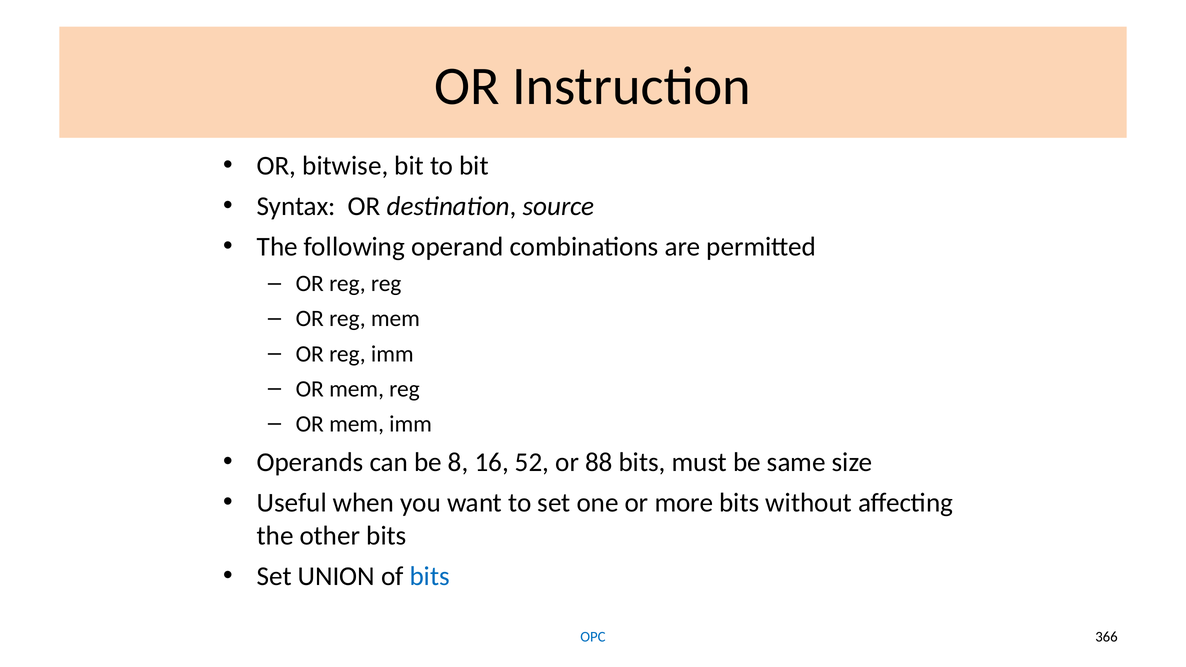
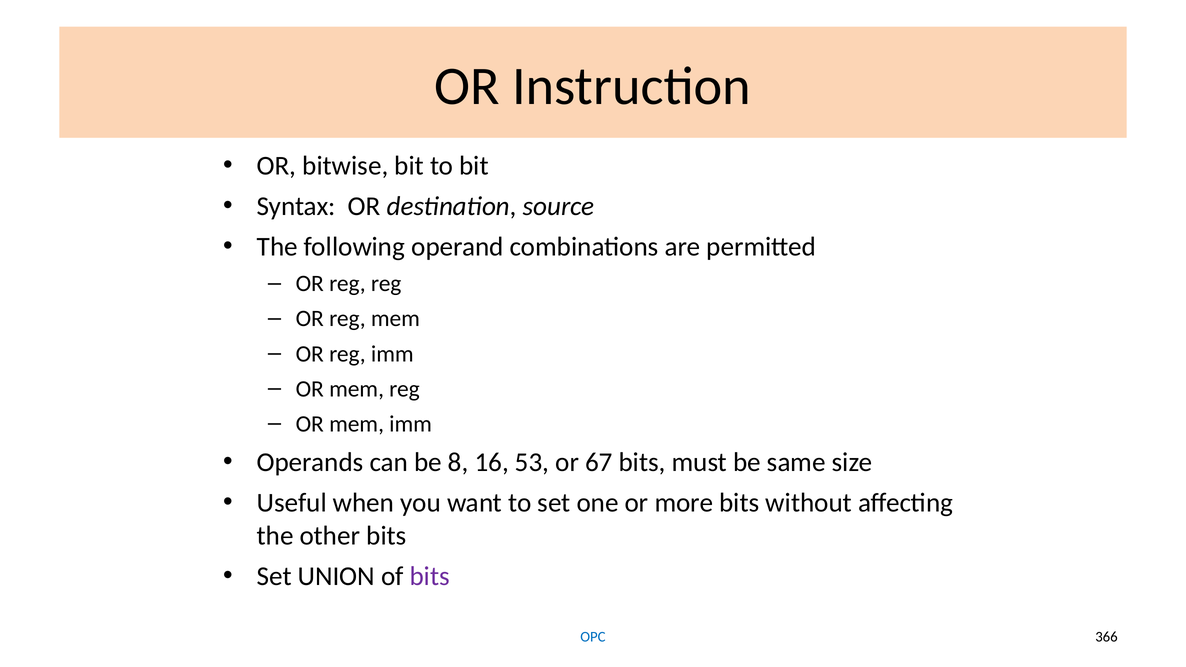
52: 52 -> 53
88: 88 -> 67
bits at (430, 576) colour: blue -> purple
